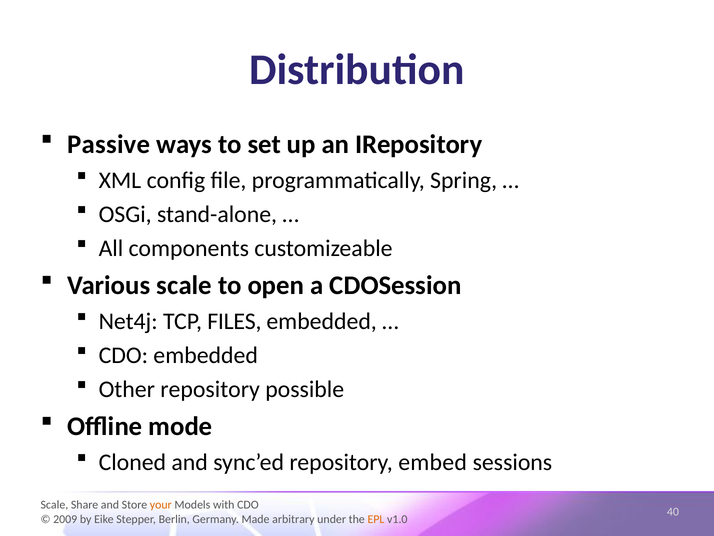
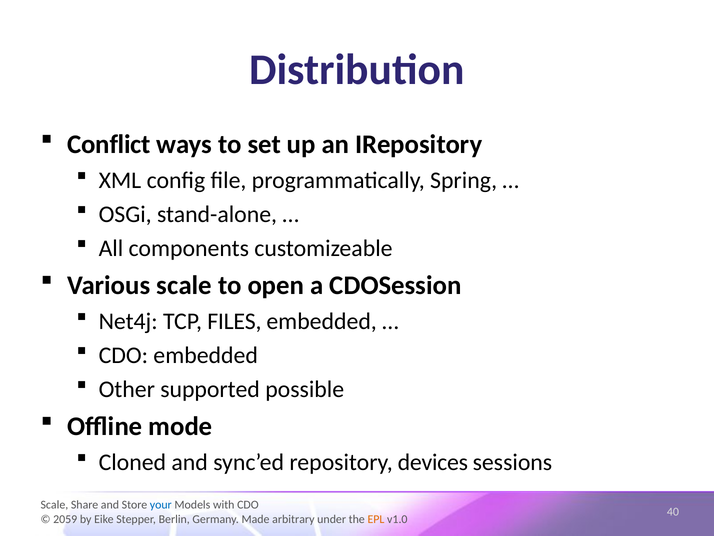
Passive: Passive -> Conflict
Other repository: repository -> supported
embed: embed -> devices
your colour: orange -> blue
2009: 2009 -> 2059
